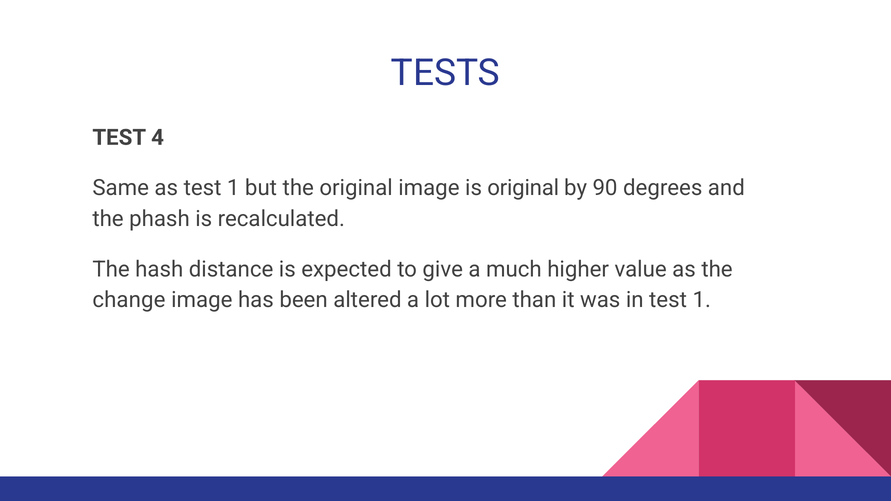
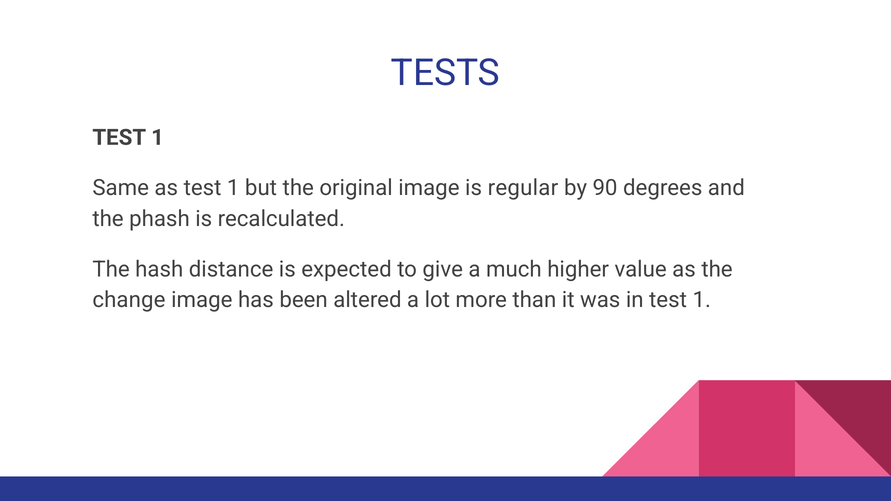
4 at (158, 138): 4 -> 1
is original: original -> regular
